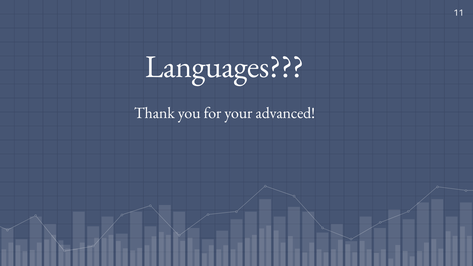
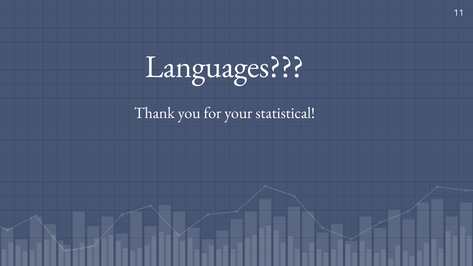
advanced: advanced -> statistical
